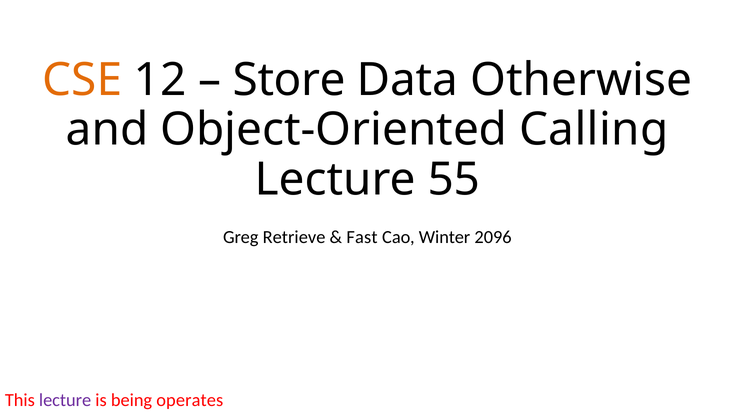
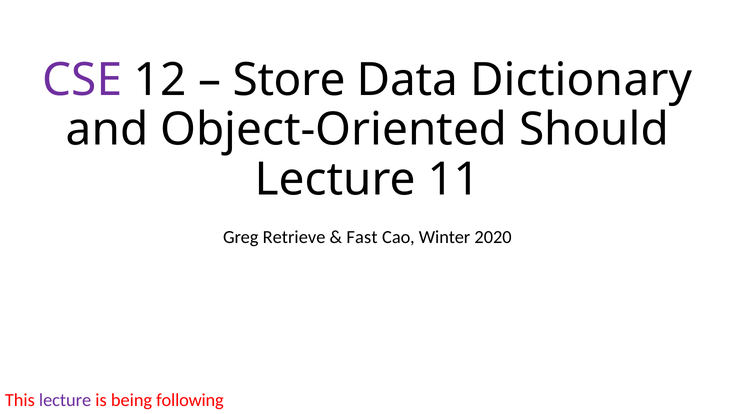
CSE colour: orange -> purple
Otherwise: Otherwise -> Dictionary
Calling: Calling -> Should
55: 55 -> 11
2096: 2096 -> 2020
operates: operates -> following
